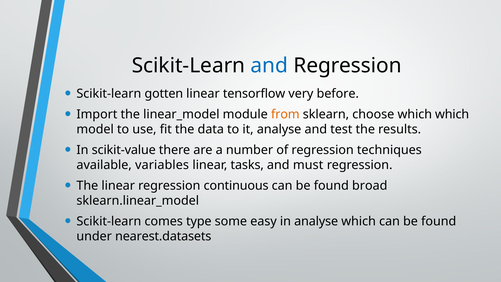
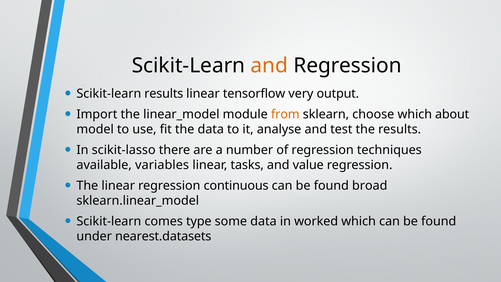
and at (269, 66) colour: blue -> orange
Scikit-learn gotten: gotten -> results
before: before -> output
which which: which -> about
scikit-value: scikit-value -> scikit-lasso
must: must -> value
some easy: easy -> data
in analyse: analyse -> worked
